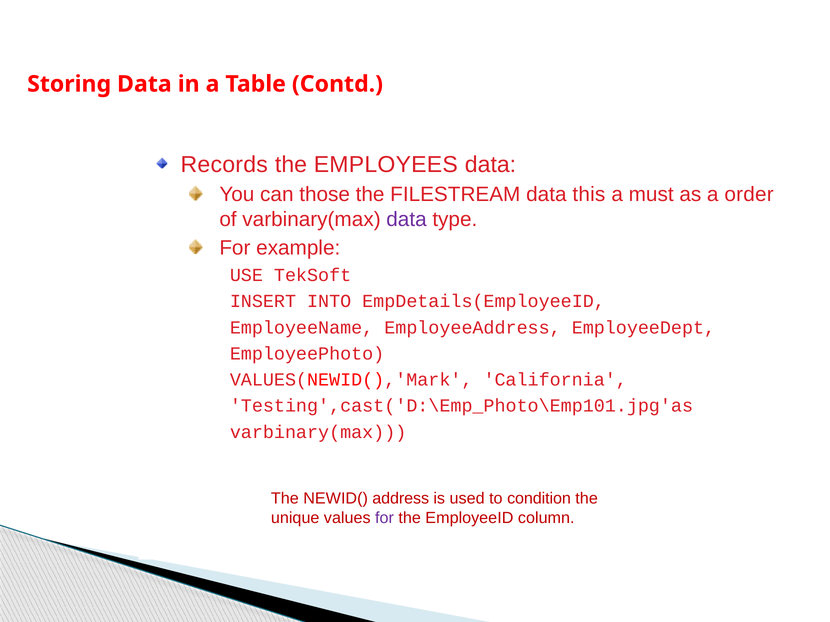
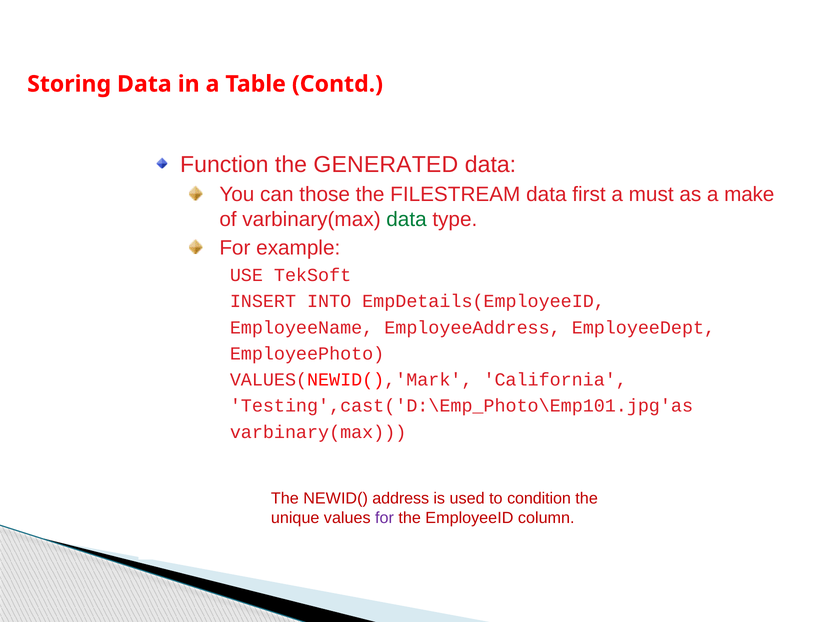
Records: Records -> Function
EMPLOYEES: EMPLOYEES -> GENERATED
this: this -> first
order: order -> make
data at (407, 219) colour: purple -> green
